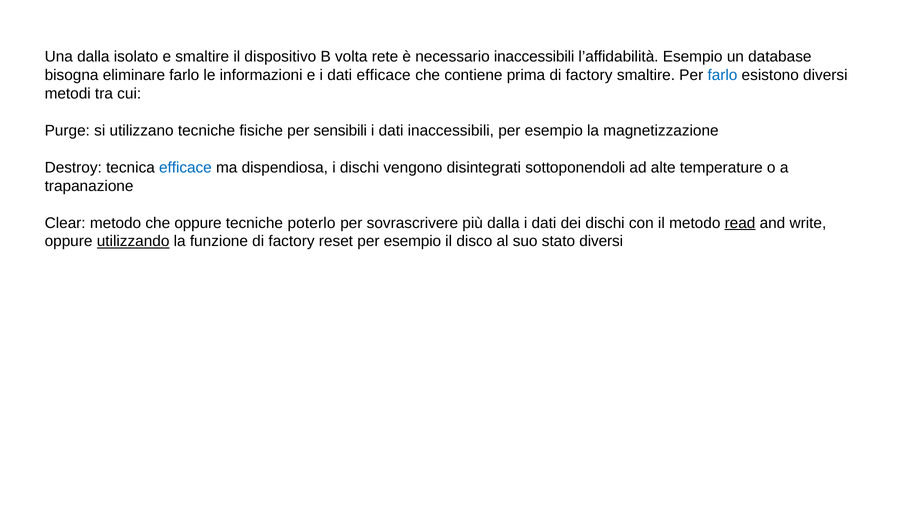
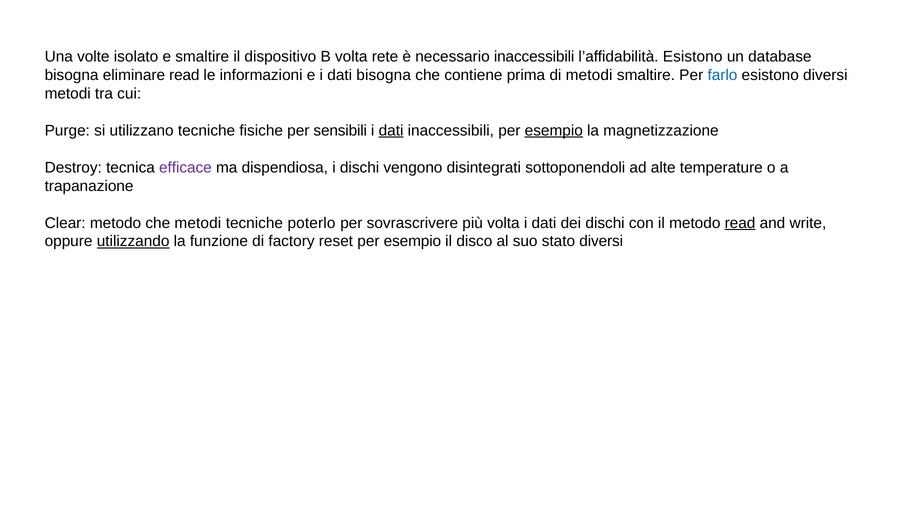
Una dalla: dalla -> volte
l’affidabilità Esempio: Esempio -> Esistono
eliminare farlo: farlo -> read
dati efficace: efficace -> bisogna
prima di factory: factory -> metodi
dati at (391, 130) underline: none -> present
esempio at (554, 130) underline: none -> present
efficace at (185, 167) colour: blue -> purple
che oppure: oppure -> metodi
più dalla: dalla -> volta
